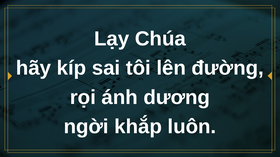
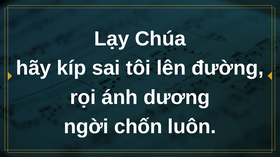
khắp: khắp -> chốn
